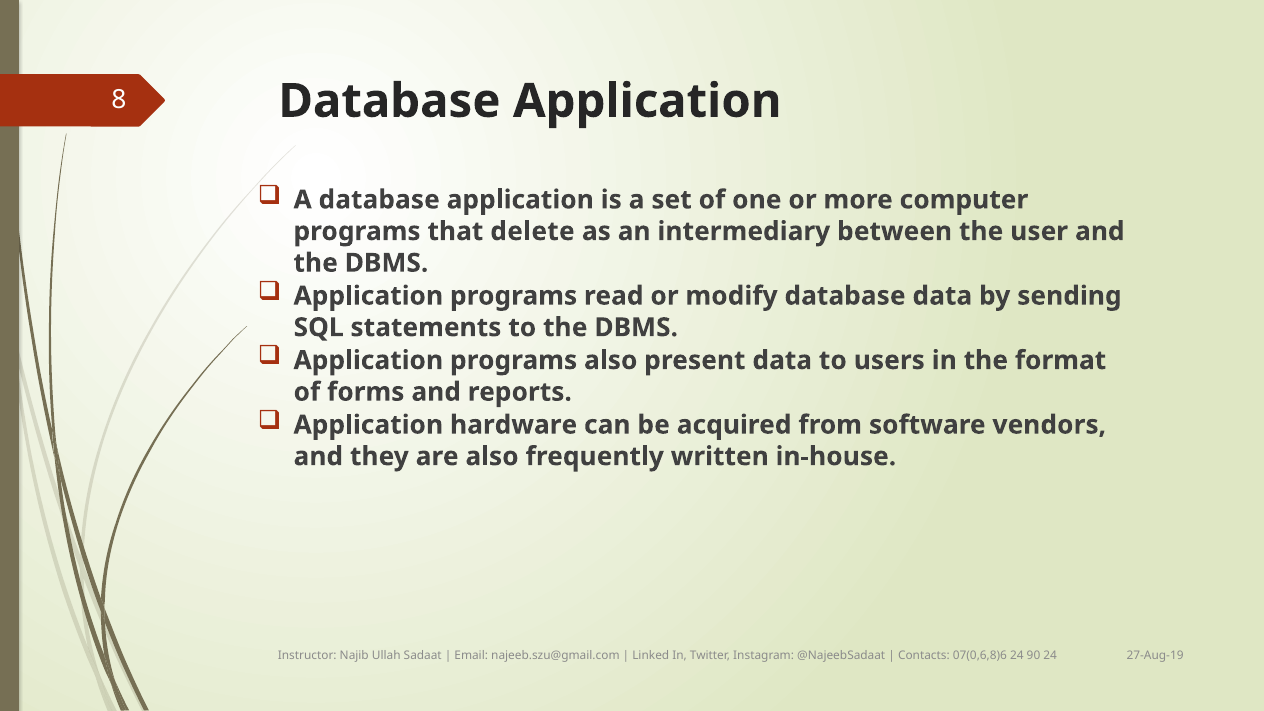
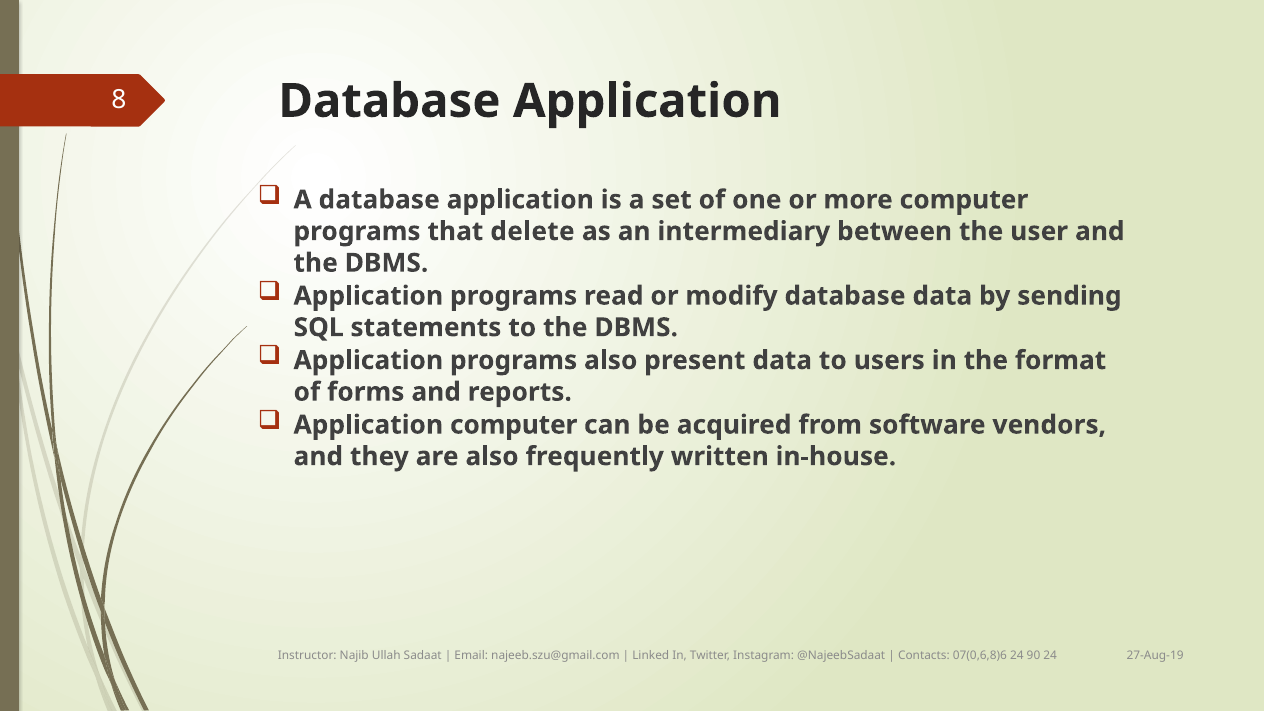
Application hardware: hardware -> computer
